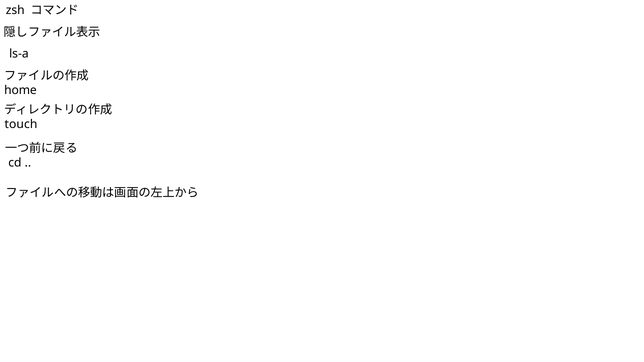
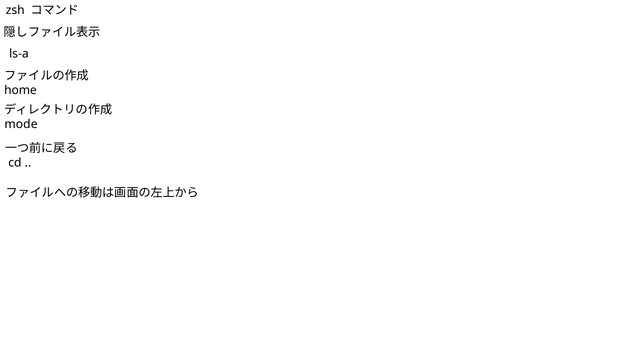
touch: touch -> mode
